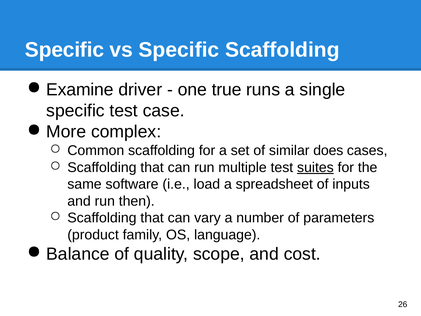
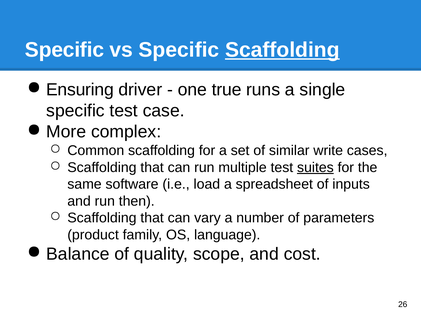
Scaffolding at (282, 50) underline: none -> present
Examine: Examine -> Ensuring
does: does -> write
